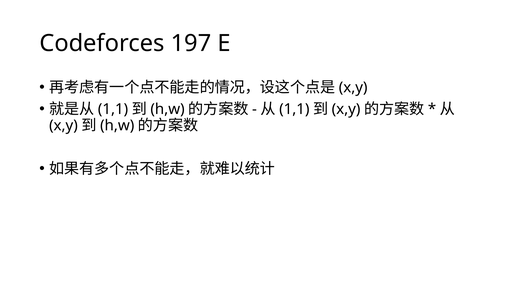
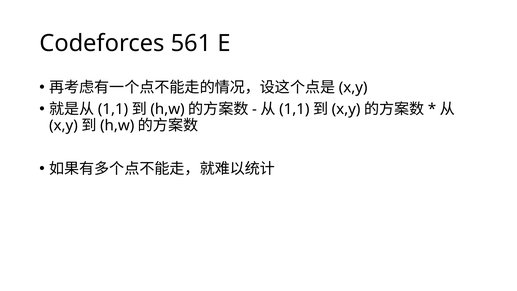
197: 197 -> 561
